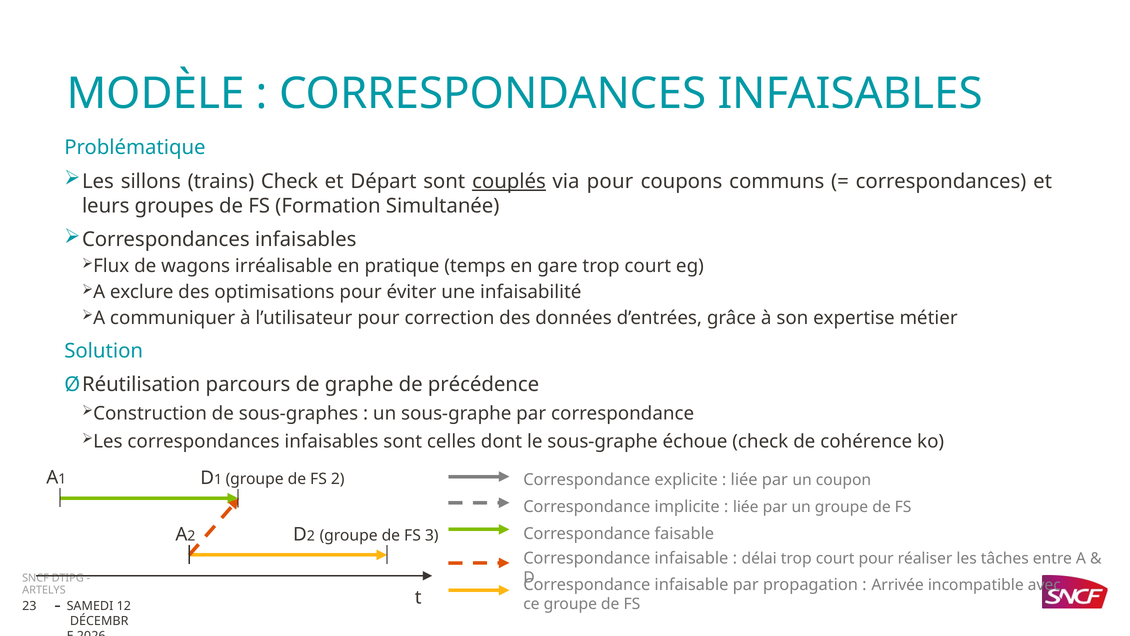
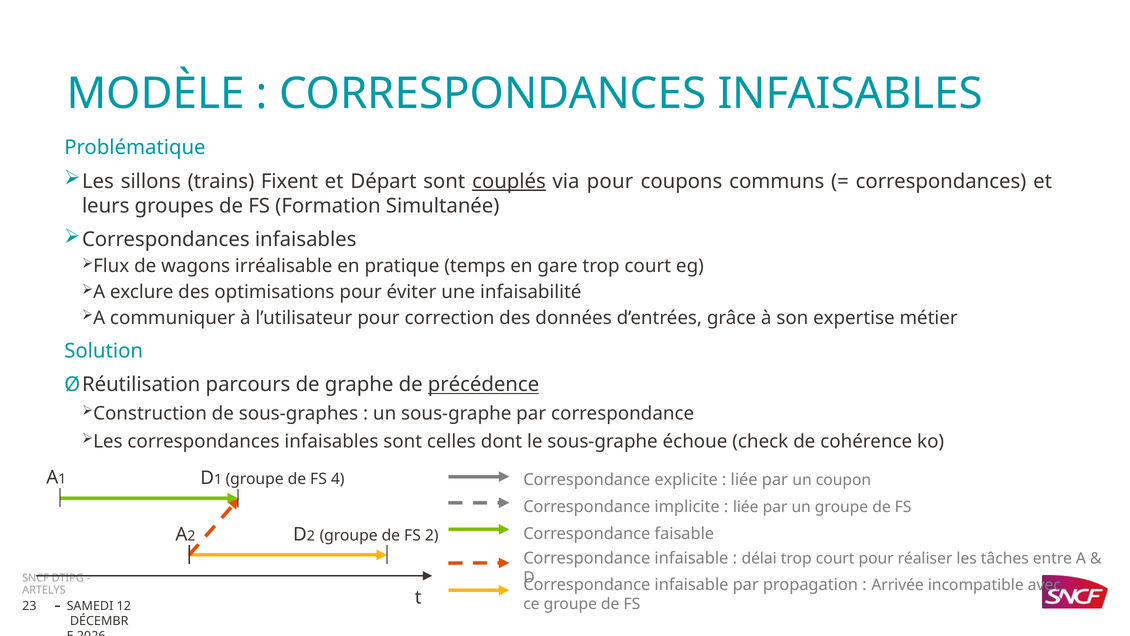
trains Check: Check -> Fixent
précédence underline: none -> present
2: 2 -> 4
3: 3 -> 2
